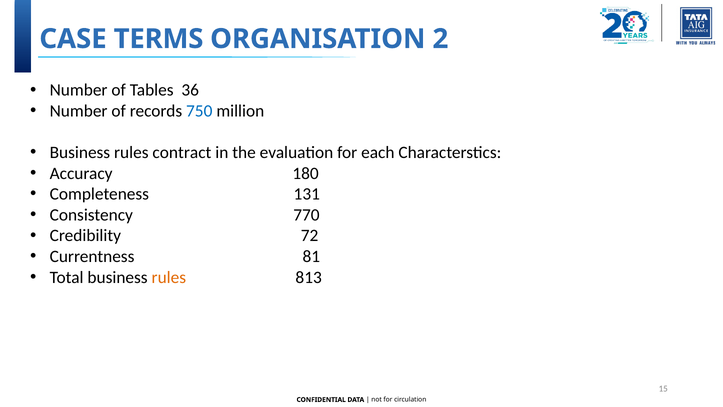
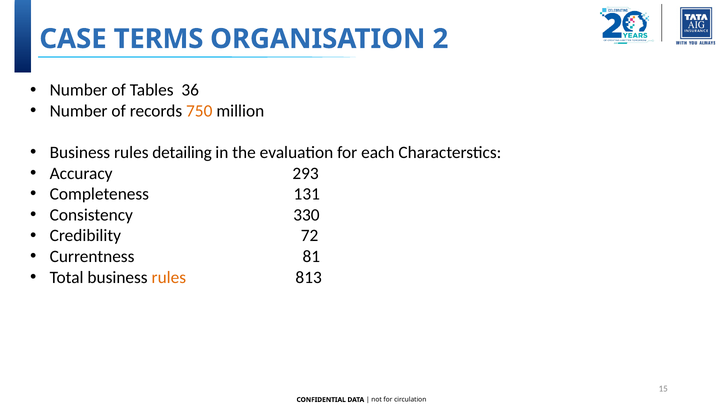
750 colour: blue -> orange
contract: contract -> detailing
180: 180 -> 293
770: 770 -> 330
